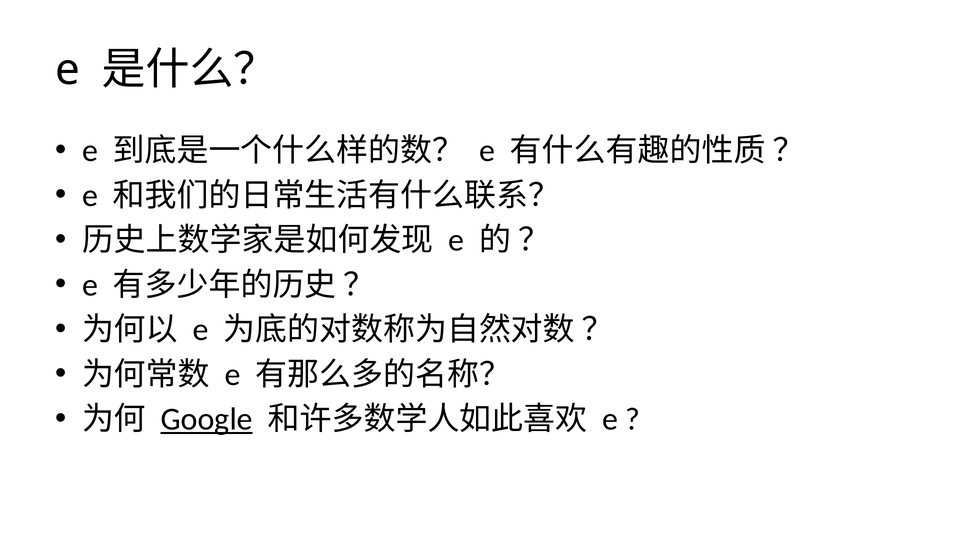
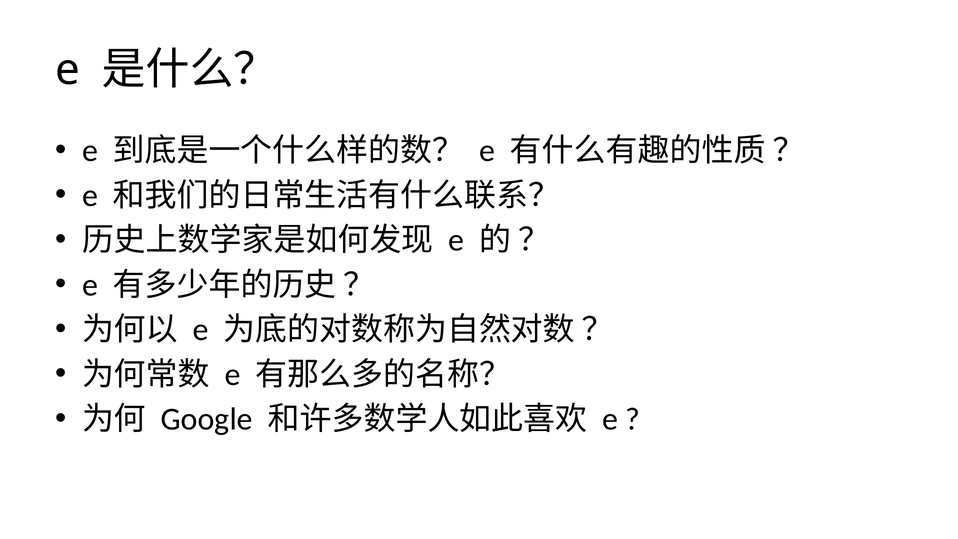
Google underline: present -> none
